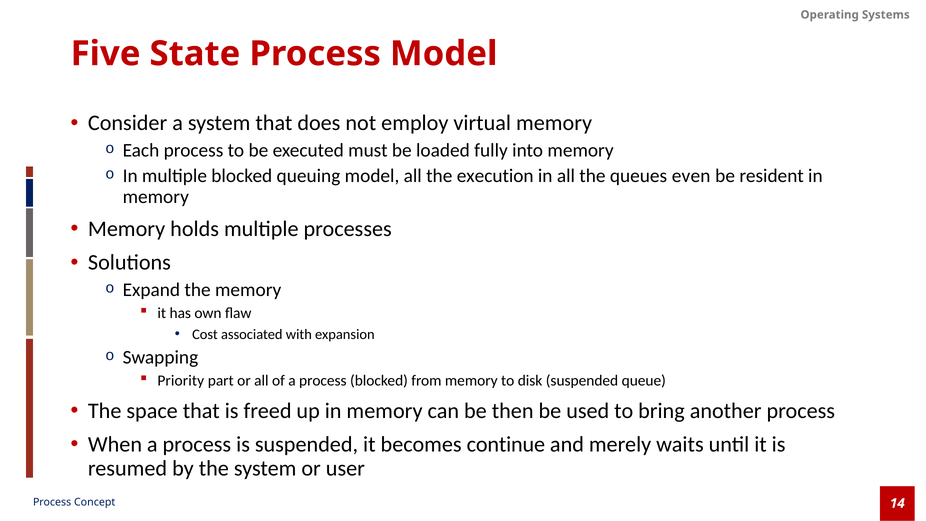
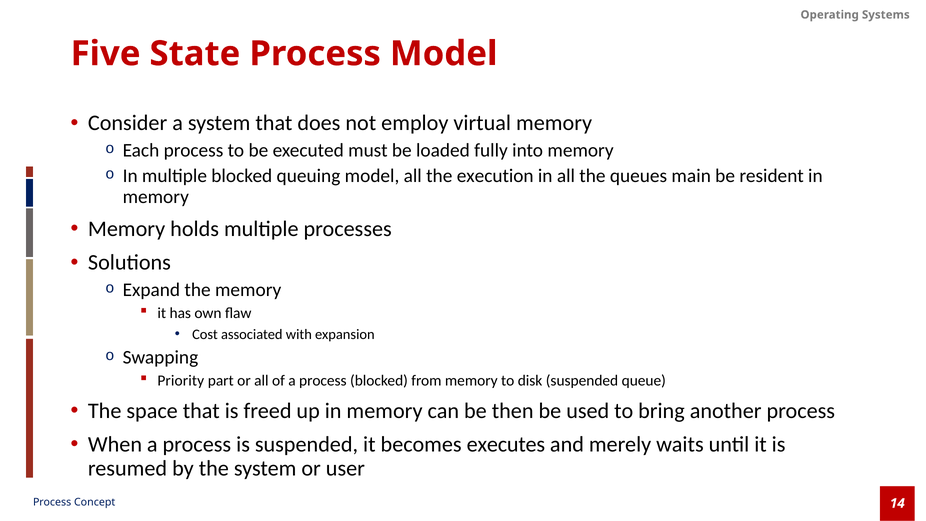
even: even -> main
continue: continue -> executes
